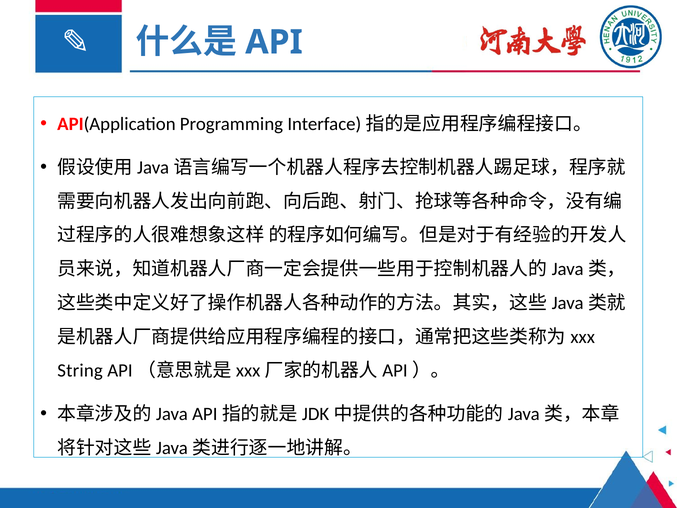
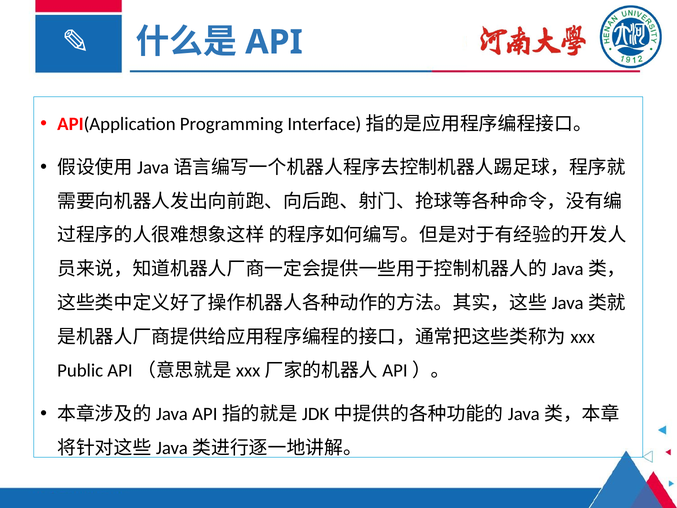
String: String -> Public
